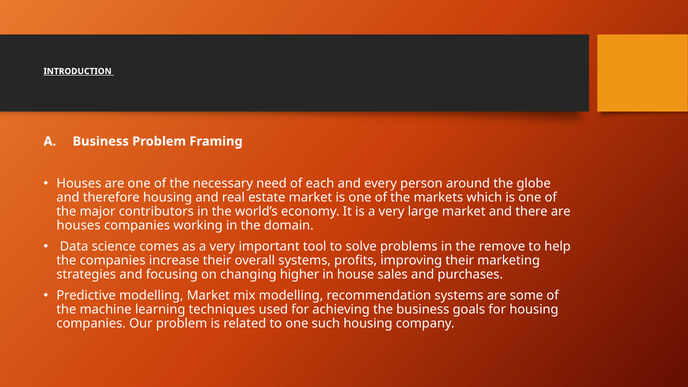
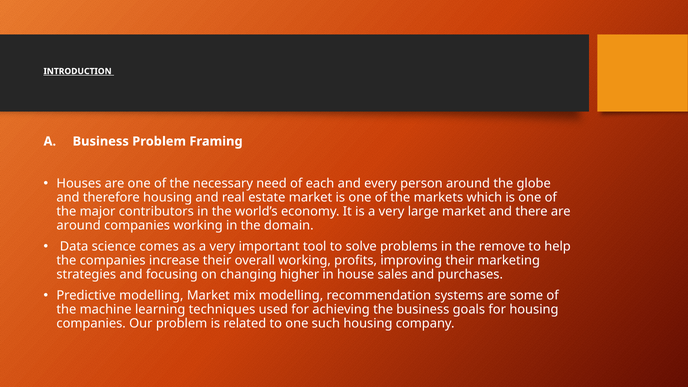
houses at (79, 225): houses -> around
overall systems: systems -> working
